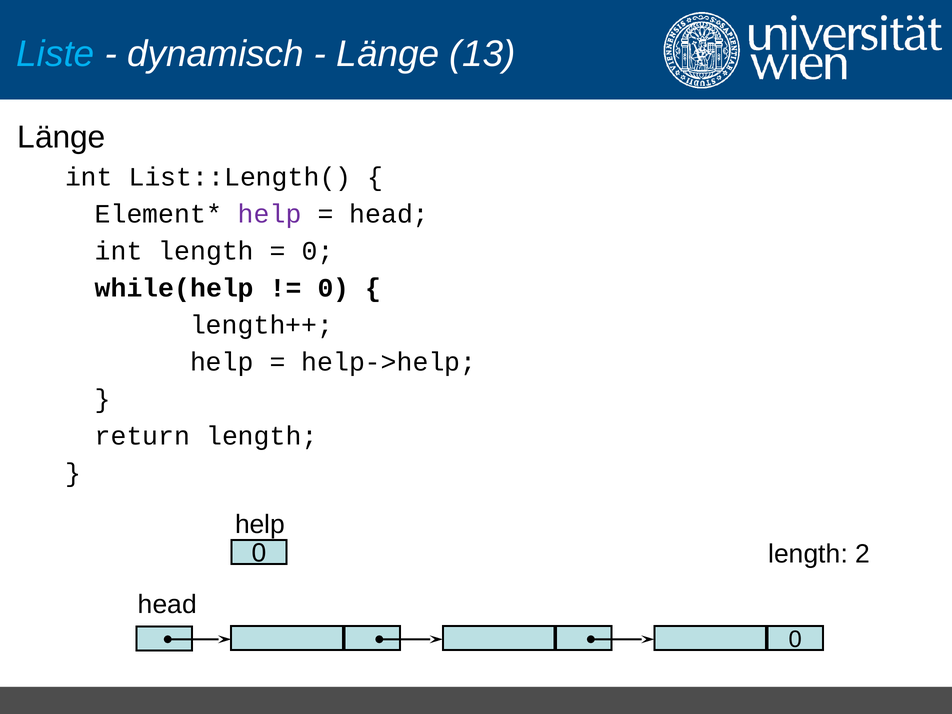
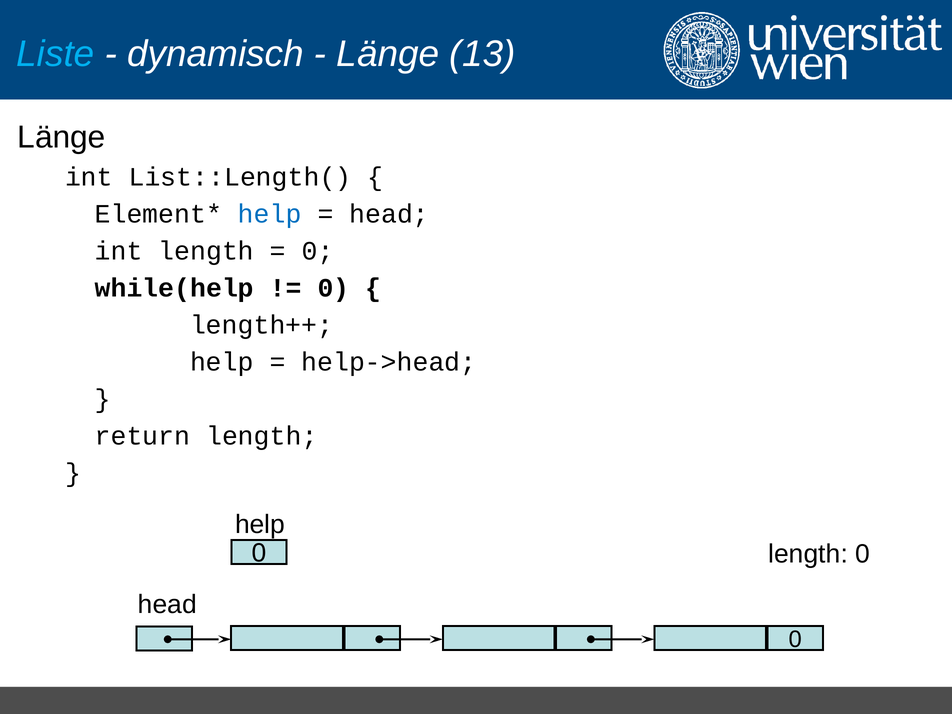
help at (270, 214) colour: purple -> blue
help->help: help->help -> help->head
length 2: 2 -> 0
